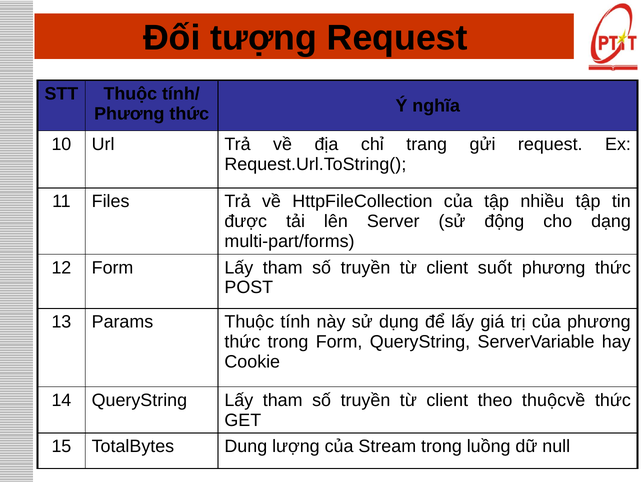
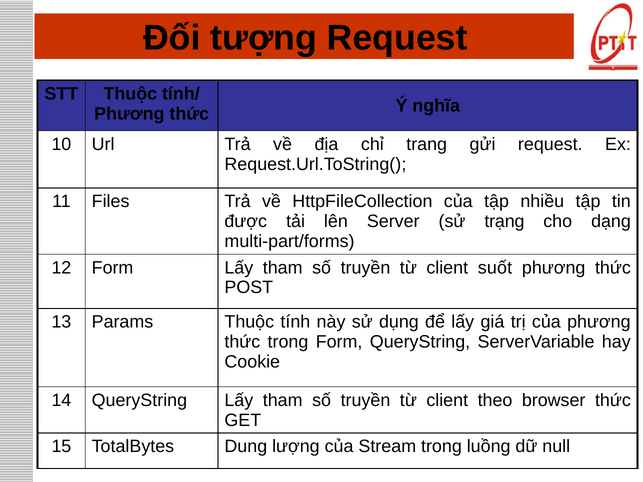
động: động -> trạng
thuộcvề: thuộcvề -> browser
